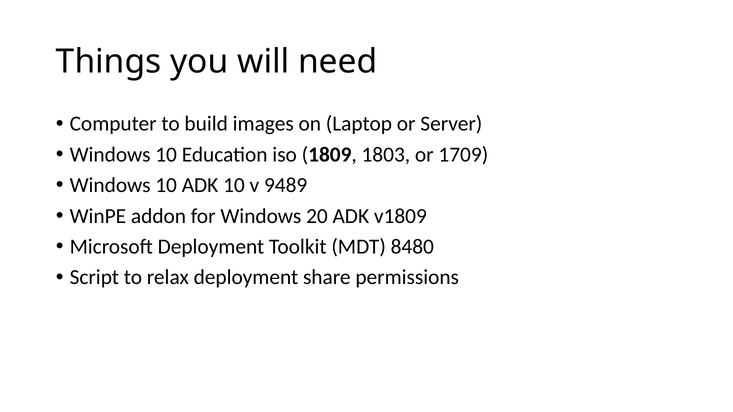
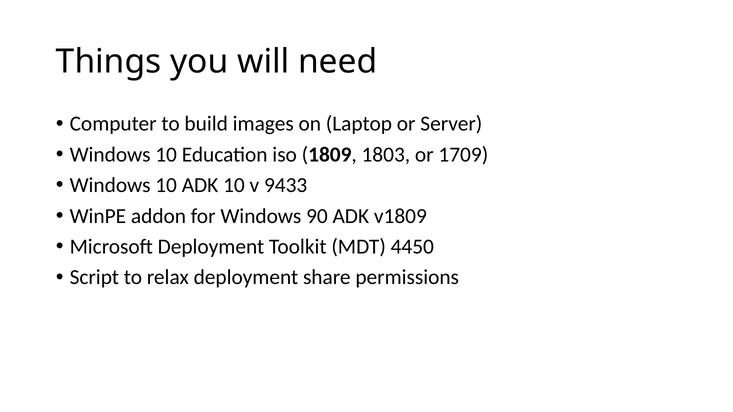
9489: 9489 -> 9433
20: 20 -> 90
8480: 8480 -> 4450
